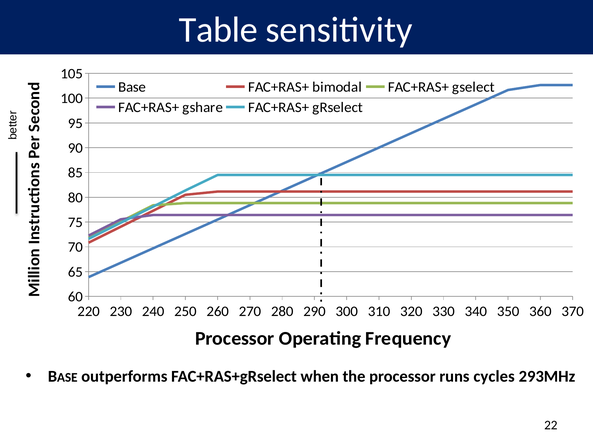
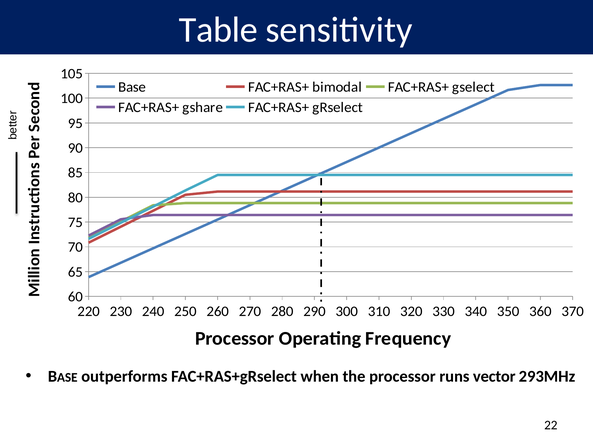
cycles: cycles -> vector
